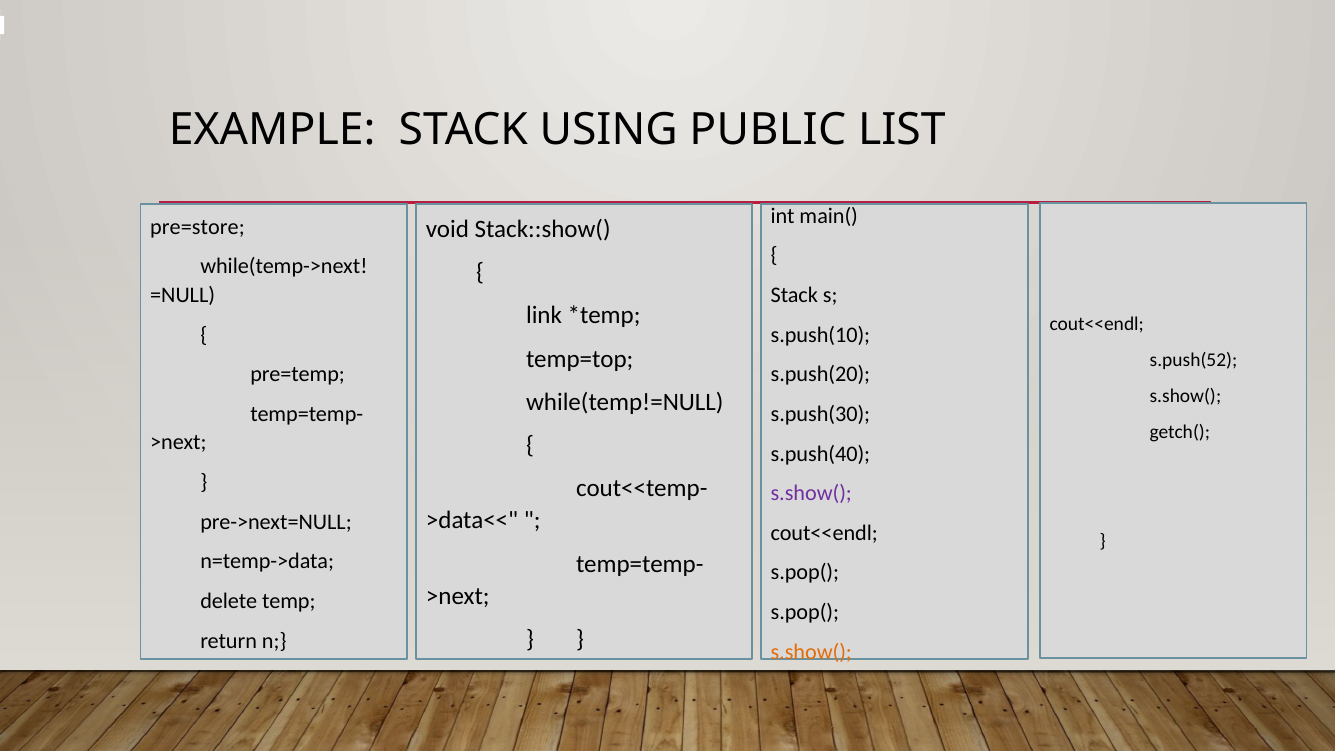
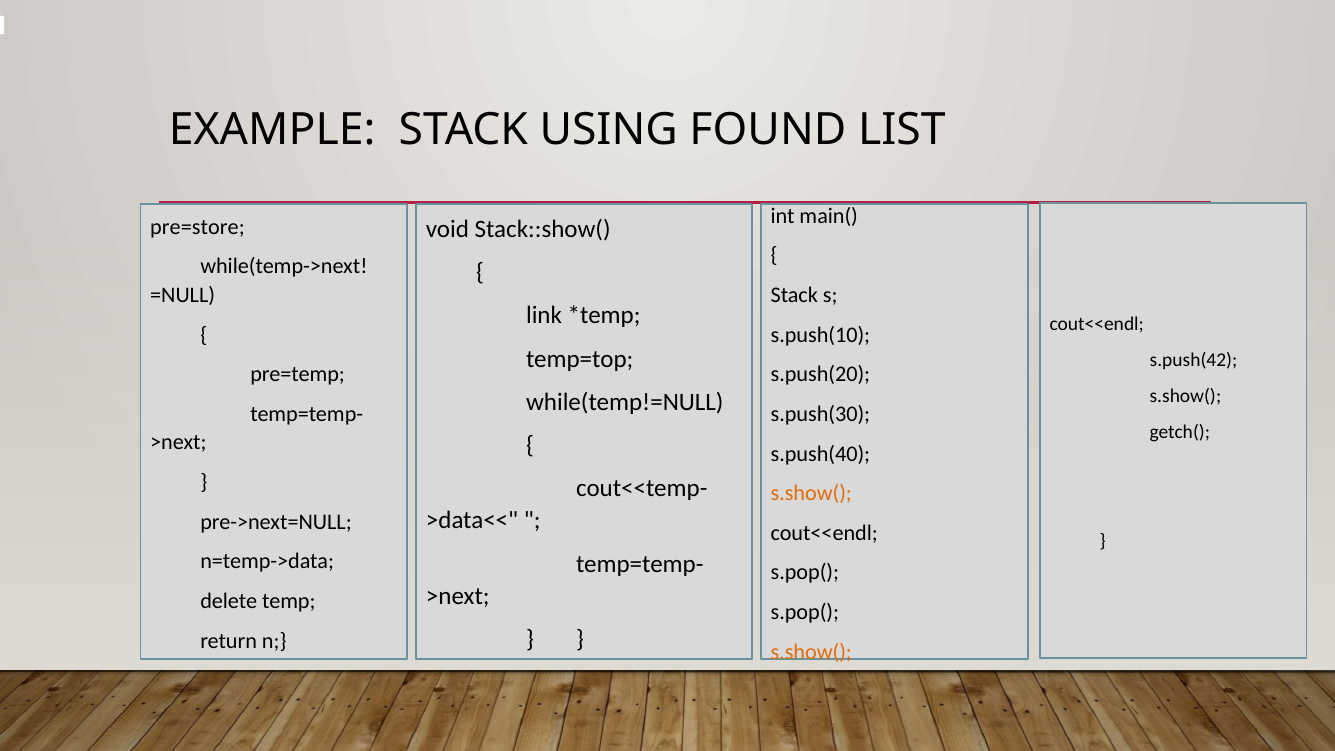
PUBLIC: PUBLIC -> FOUND
s.push(52: s.push(52 -> s.push(42
s.show( at (811, 493) colour: purple -> orange
